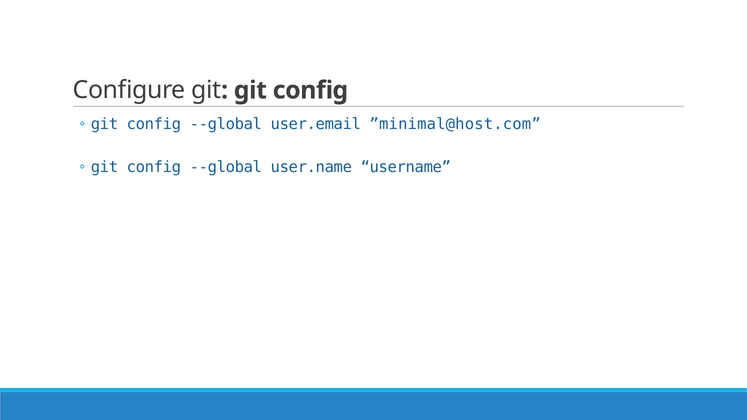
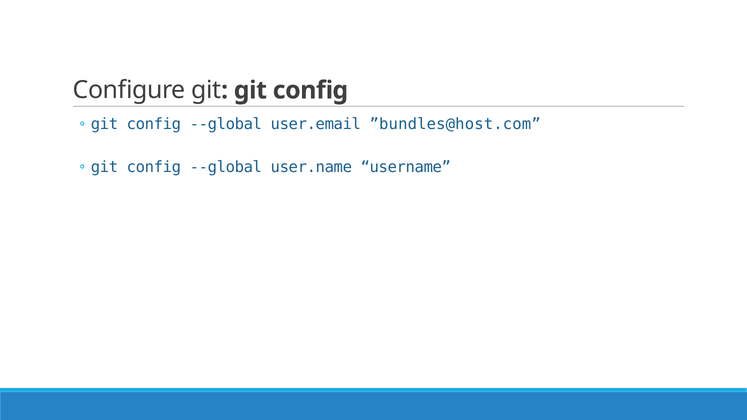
”minimal@host.com: ”minimal@host.com -> ”bundles@host.com
